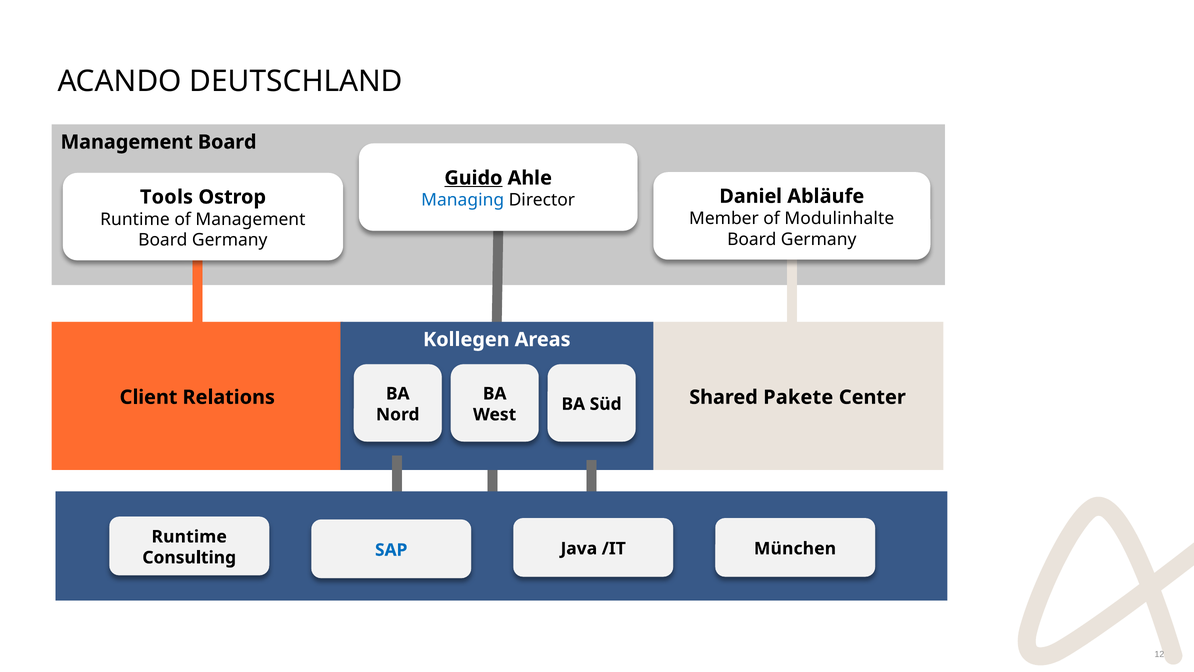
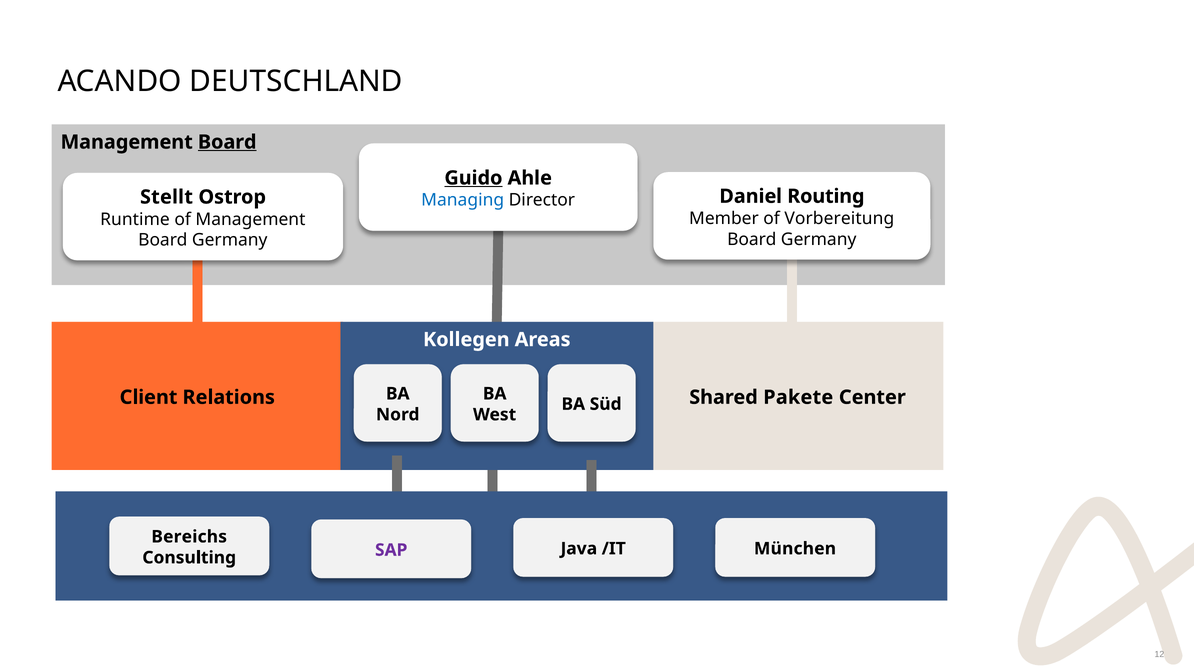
Board at (227, 142) underline: none -> present
Tools: Tools -> Stellt
Abläufe: Abläufe -> Routing
Modulinhalte: Modulinhalte -> Vorbereitung
Runtime at (189, 537): Runtime -> Bereichs
SAP colour: blue -> purple
